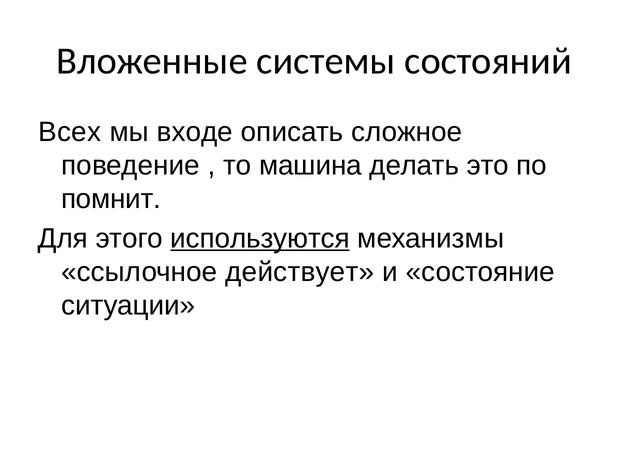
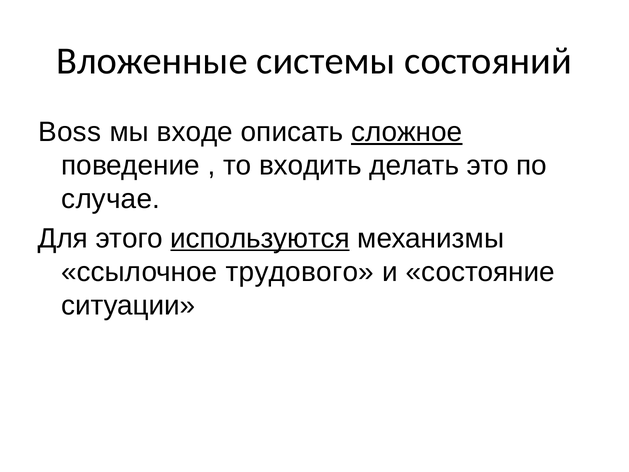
Всех: Всех -> Boss
сложное underline: none -> present
машина: машина -> входить
помнит: помнит -> случае
действует: действует -> трудового
